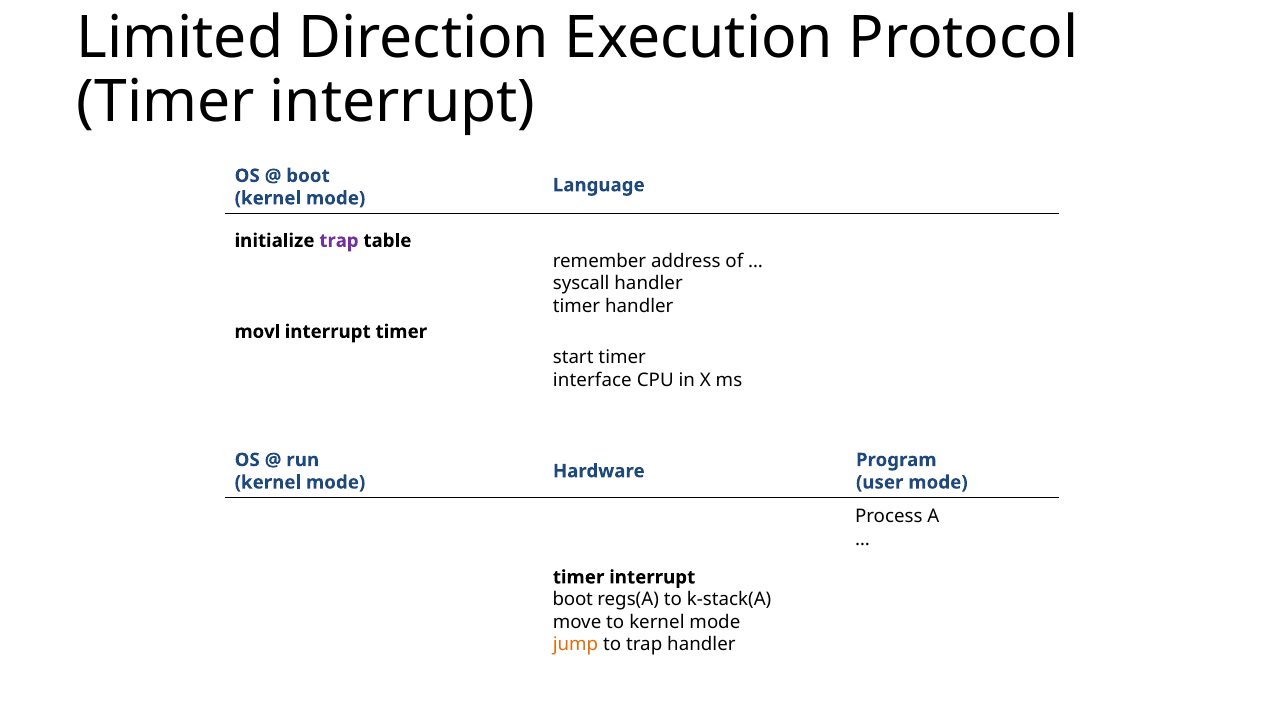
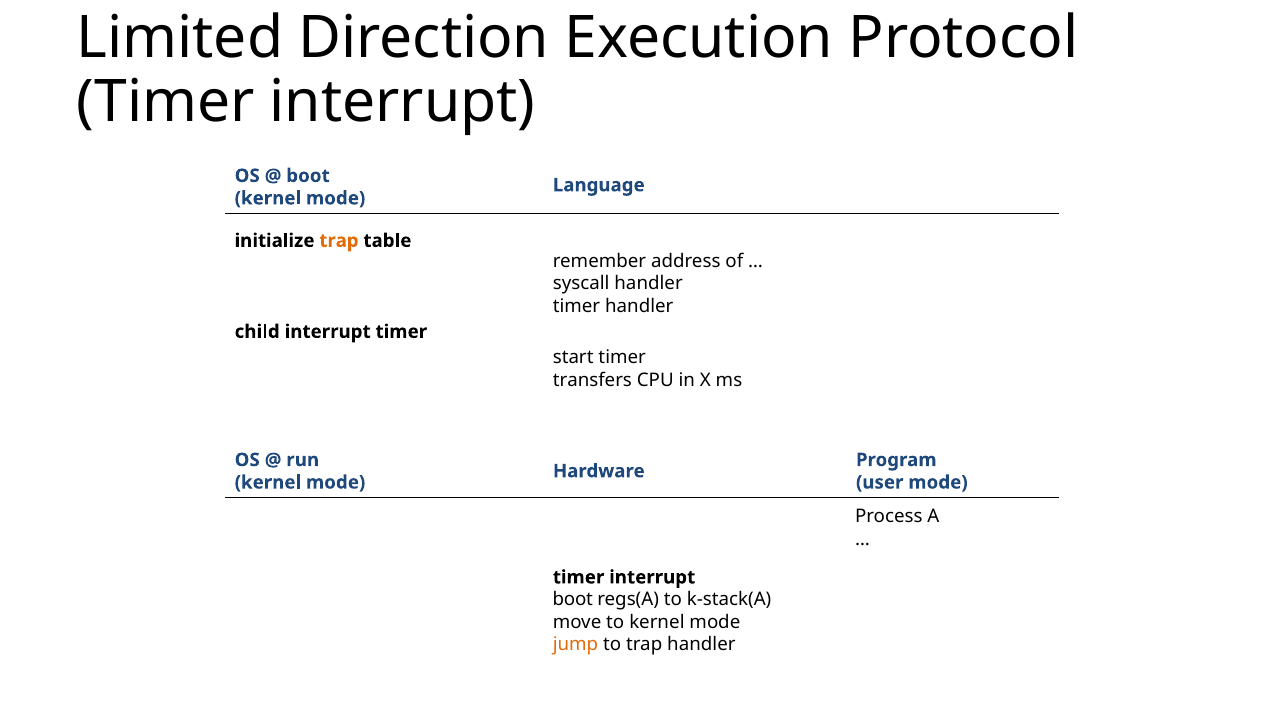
trap at (339, 241) colour: purple -> orange
movl: movl -> child
interface: interface -> transfers
